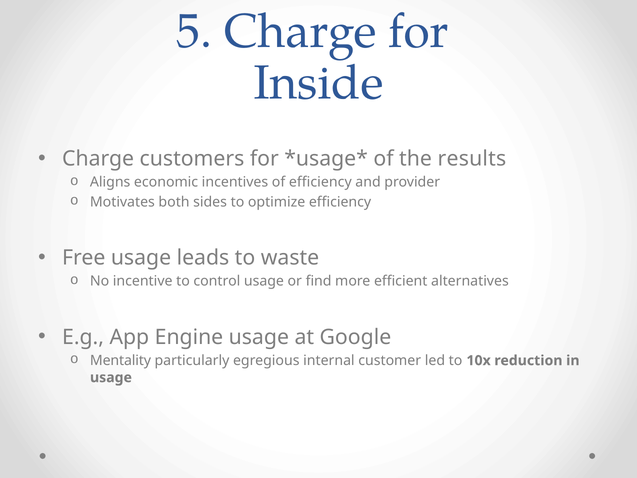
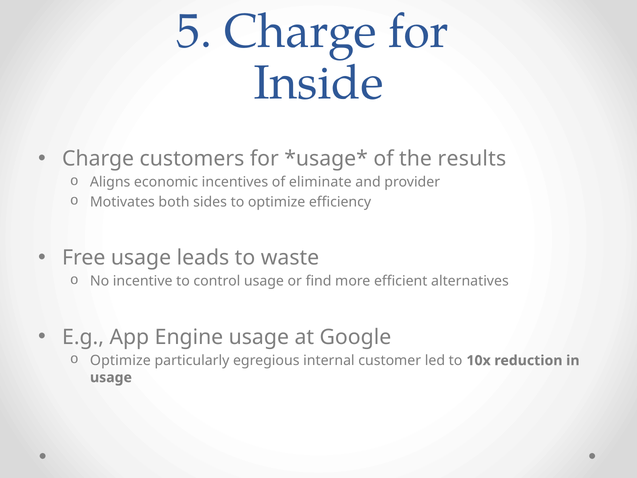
of efficiency: efficiency -> eliminate
Mentality at (121, 360): Mentality -> Optimize
